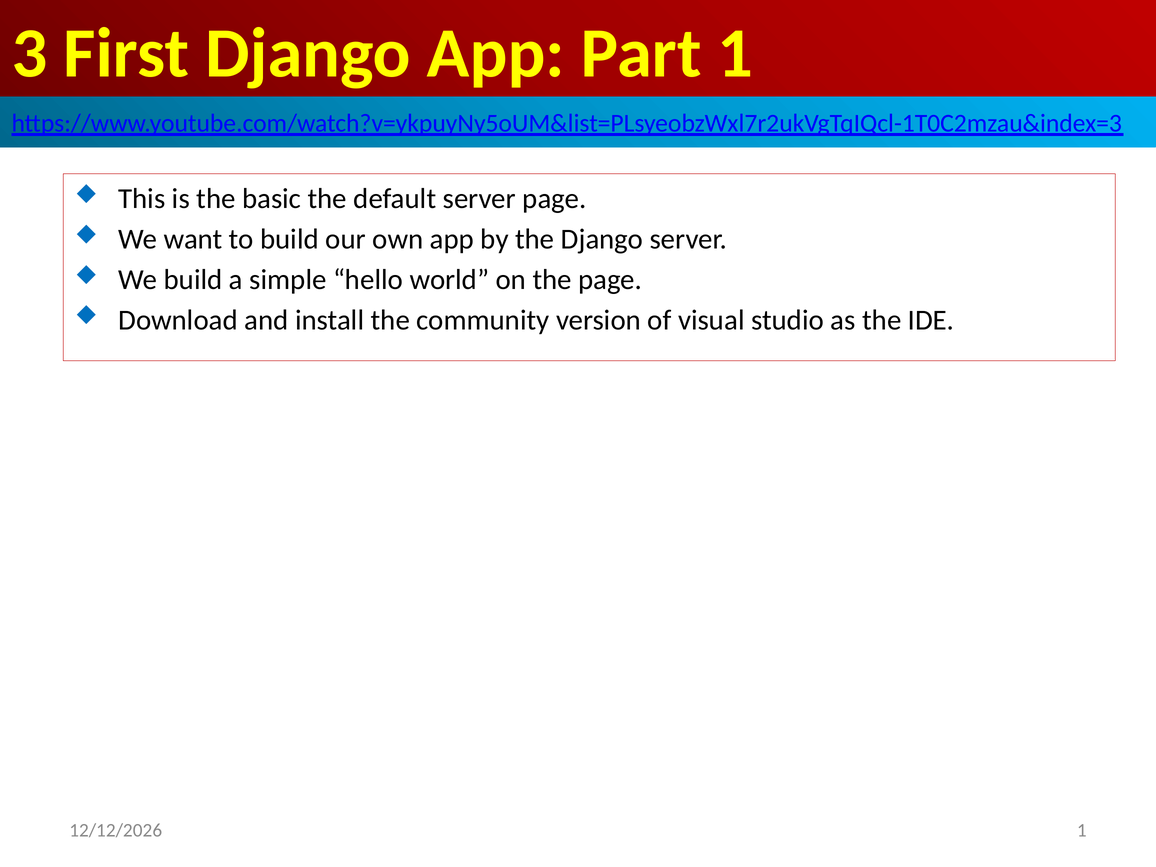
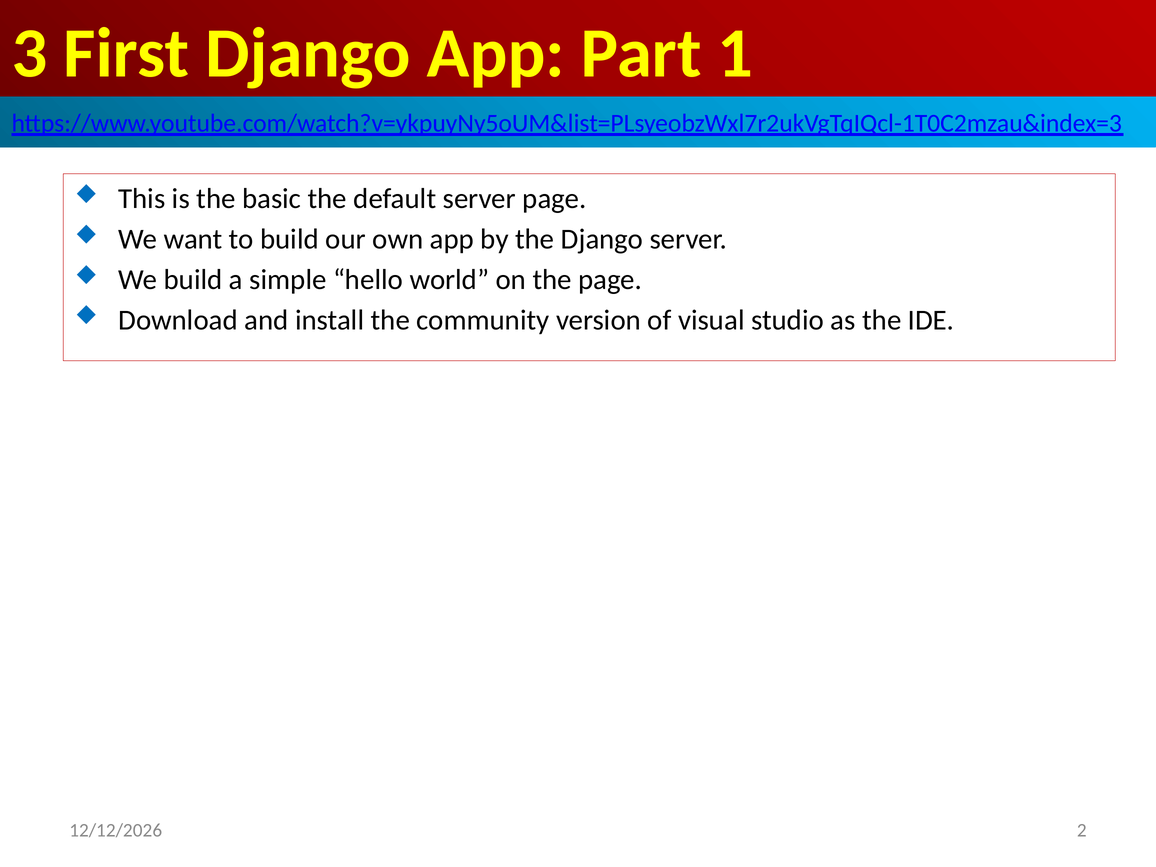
1 at (1082, 830): 1 -> 2
